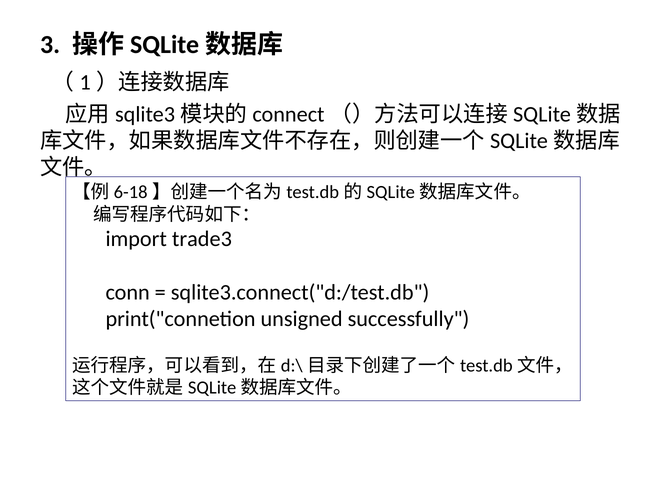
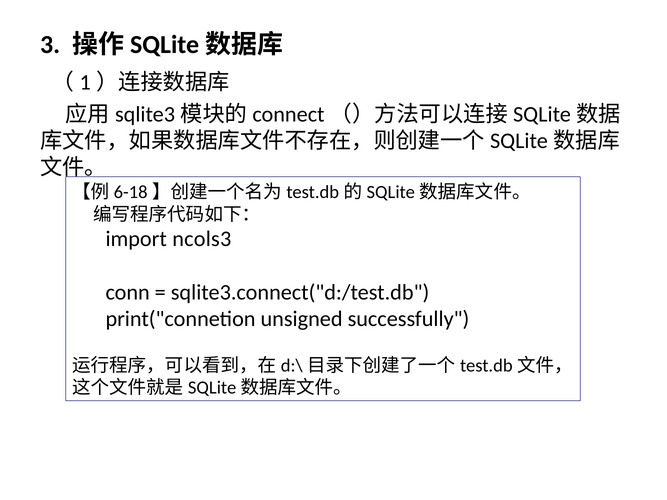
trade3: trade3 -> ncols3
